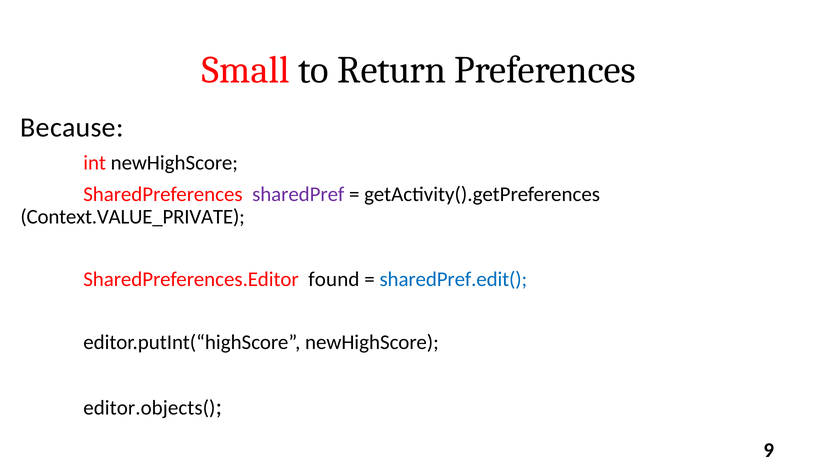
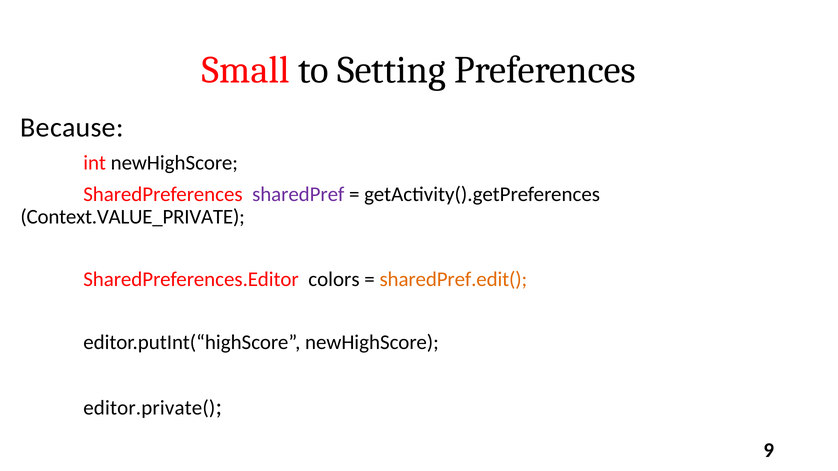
Return: Return -> Setting
found: found -> colors
sharedPref.edit( colour: blue -> orange
editor.objects(: editor.objects( -> editor.private(
